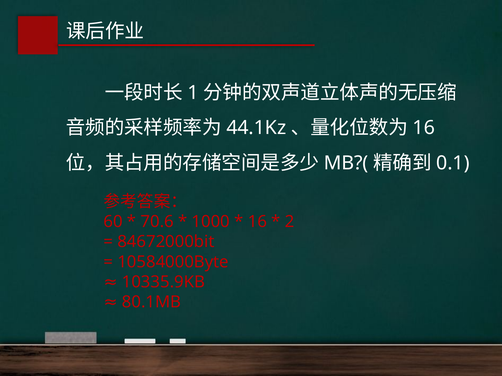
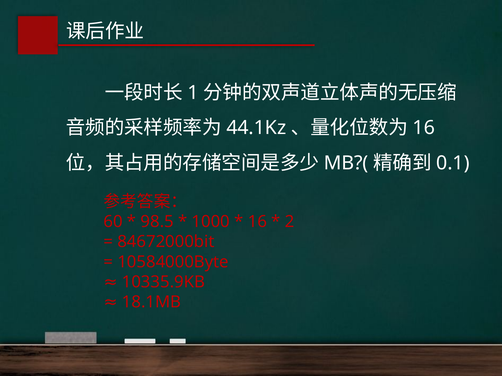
70.6: 70.6 -> 98.5
80.1MB: 80.1MB -> 18.1MB
